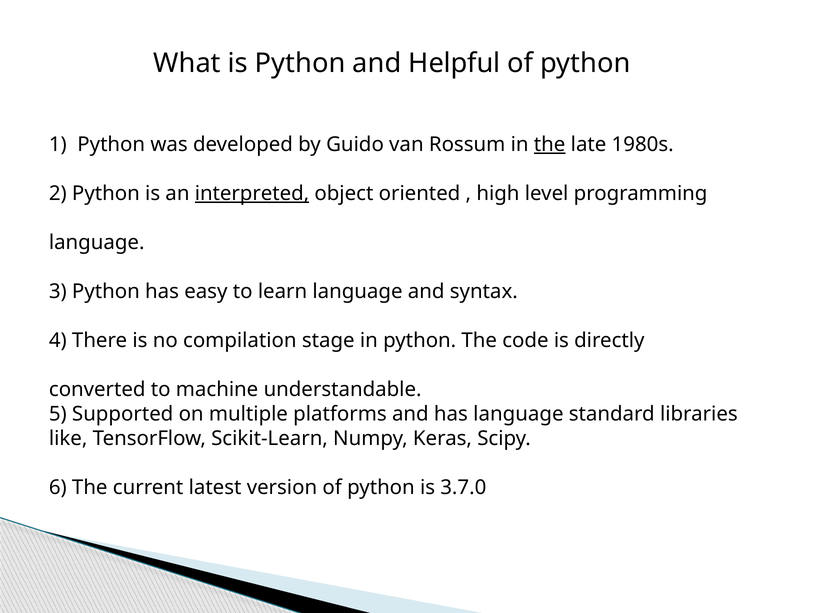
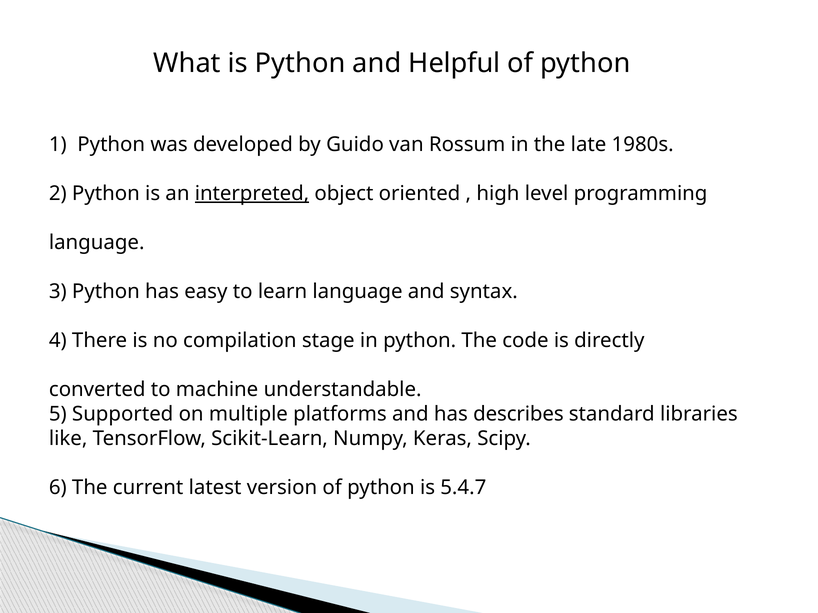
the at (550, 144) underline: present -> none
has language: language -> describes
3.7.0: 3.7.0 -> 5.4.7
